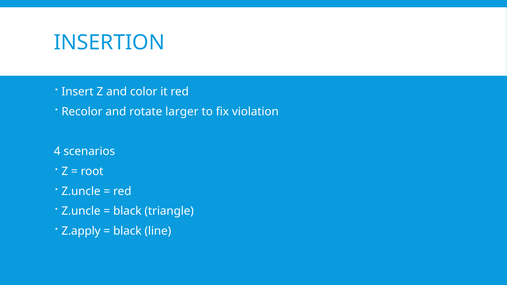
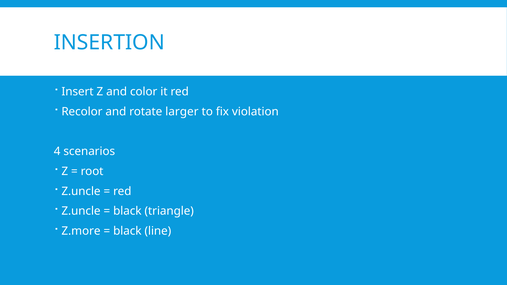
Z.apply: Z.apply -> Z.more
